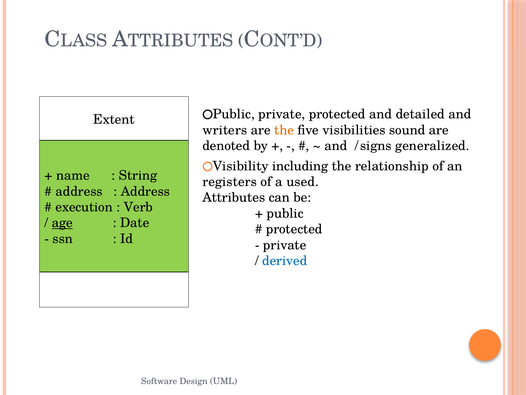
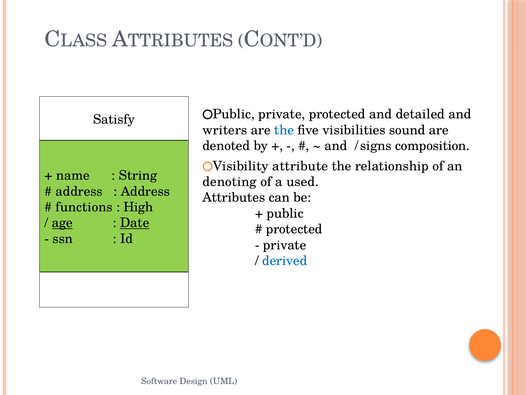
Extent: Extent -> Satisfy
the at (284, 130) colour: orange -> blue
generalized: generalized -> composition
including: including -> attribute
registers: registers -> denoting
execution: execution -> functions
Verb: Verb -> High
Date underline: none -> present
